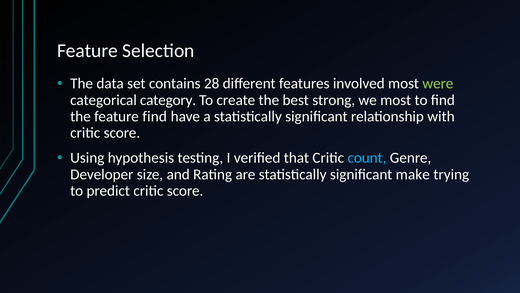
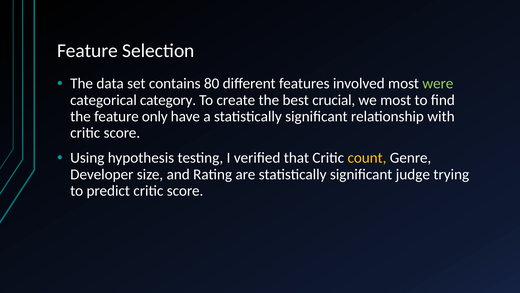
28: 28 -> 80
strong: strong -> crucial
feature find: find -> only
count colour: light blue -> yellow
make: make -> judge
